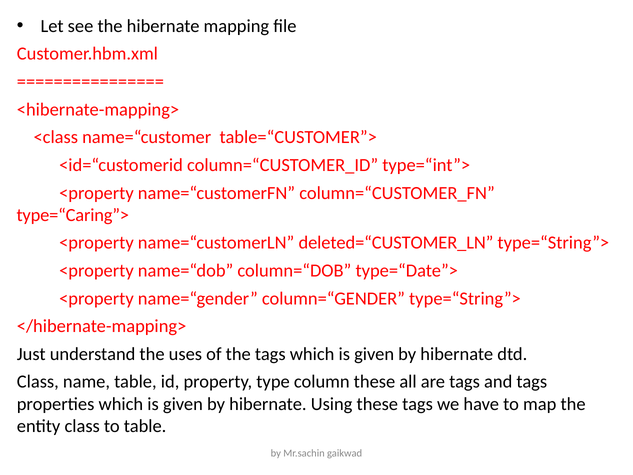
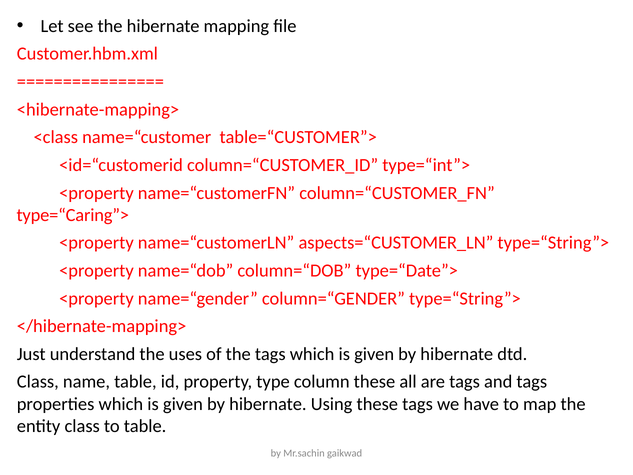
deleted=“CUSTOMER_LN: deleted=“CUSTOMER_LN -> aspects=“CUSTOMER_LN
